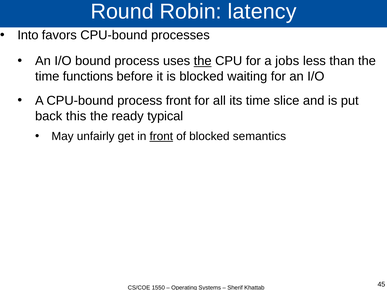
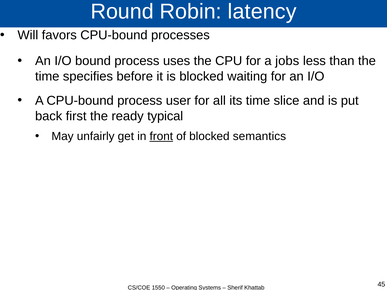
Into: Into -> Will
the at (203, 61) underline: present -> none
functions: functions -> specifies
process front: front -> user
this: this -> first
